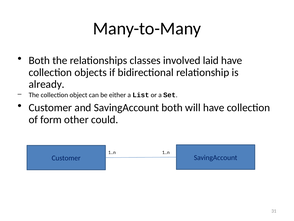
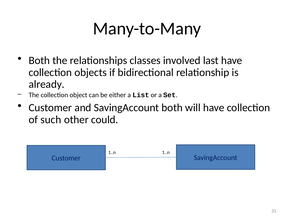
laid: laid -> last
form: form -> such
